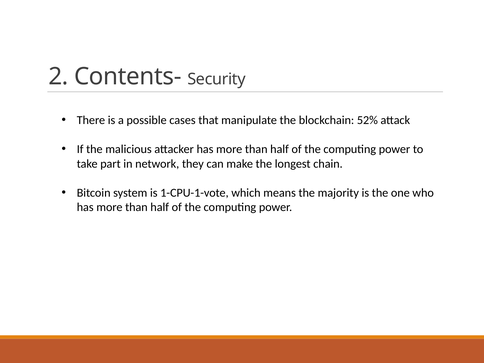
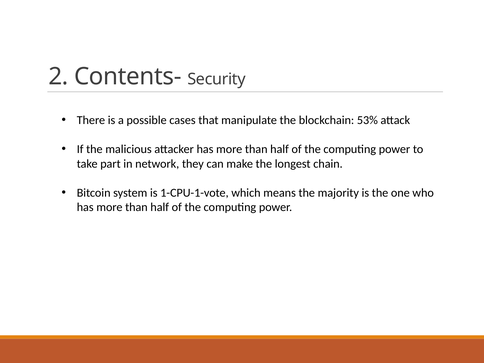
52%: 52% -> 53%
